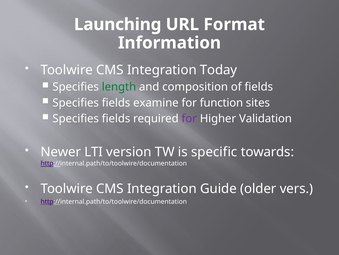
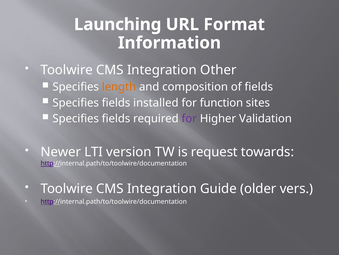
Today: Today -> Other
length colour: green -> orange
examine: examine -> installed
specific: specific -> request
